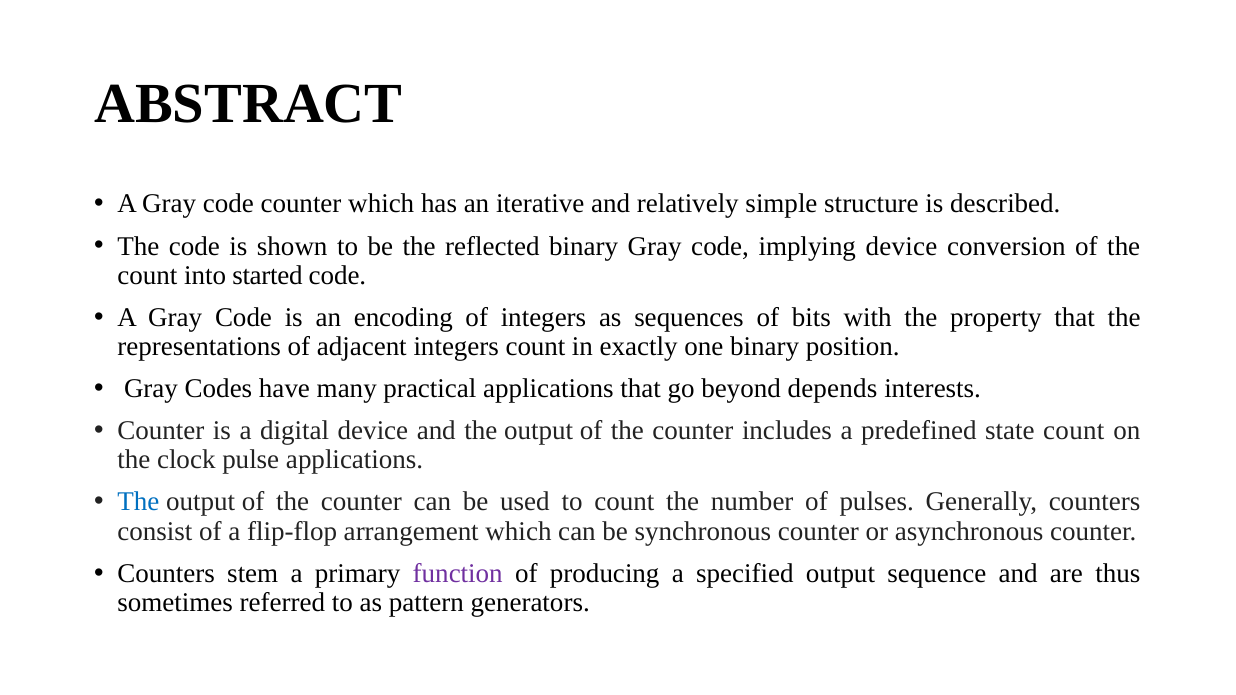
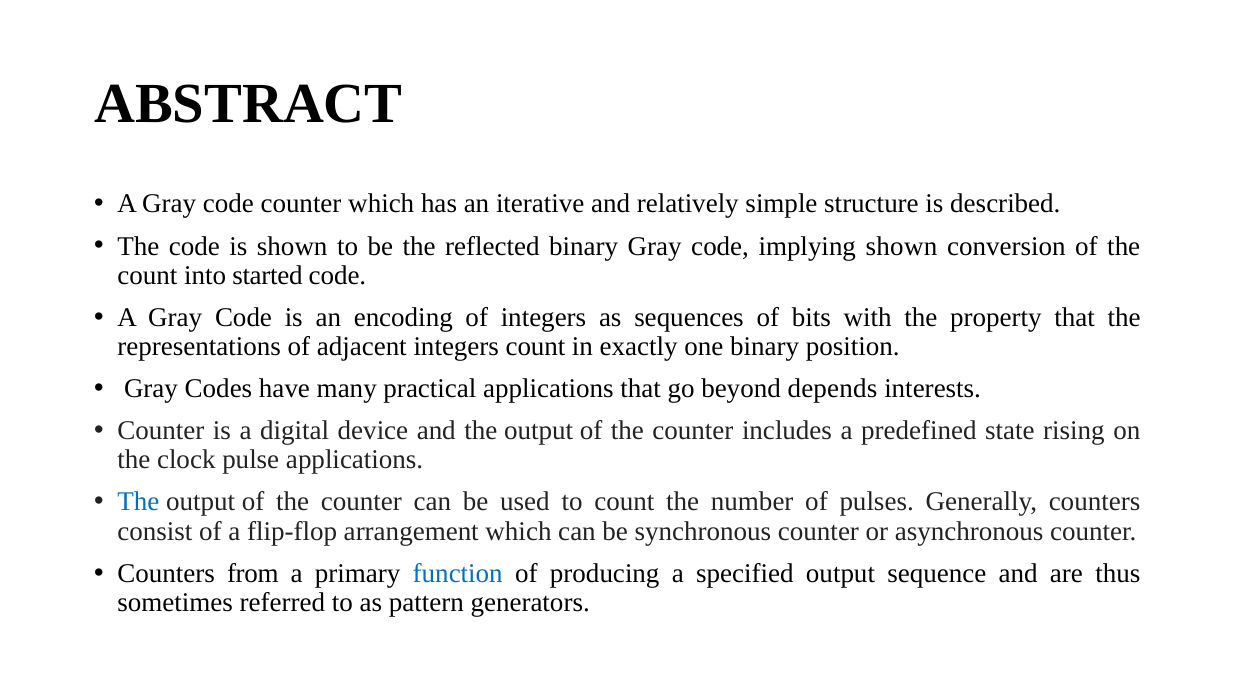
implying device: device -> shown
state count: count -> rising
stem: stem -> from
function colour: purple -> blue
